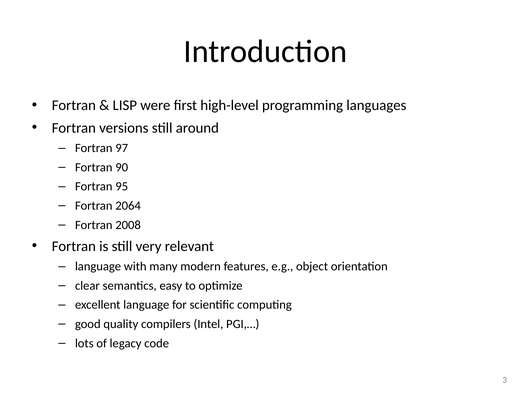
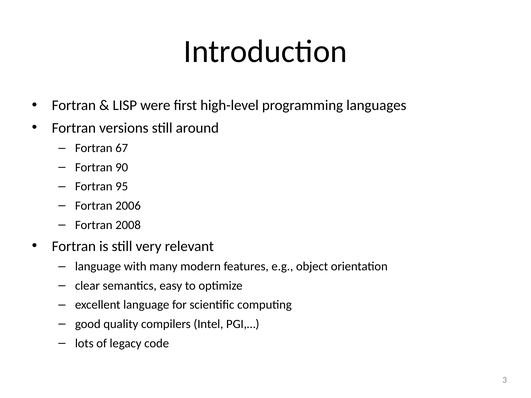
97: 97 -> 67
2064: 2064 -> 2006
